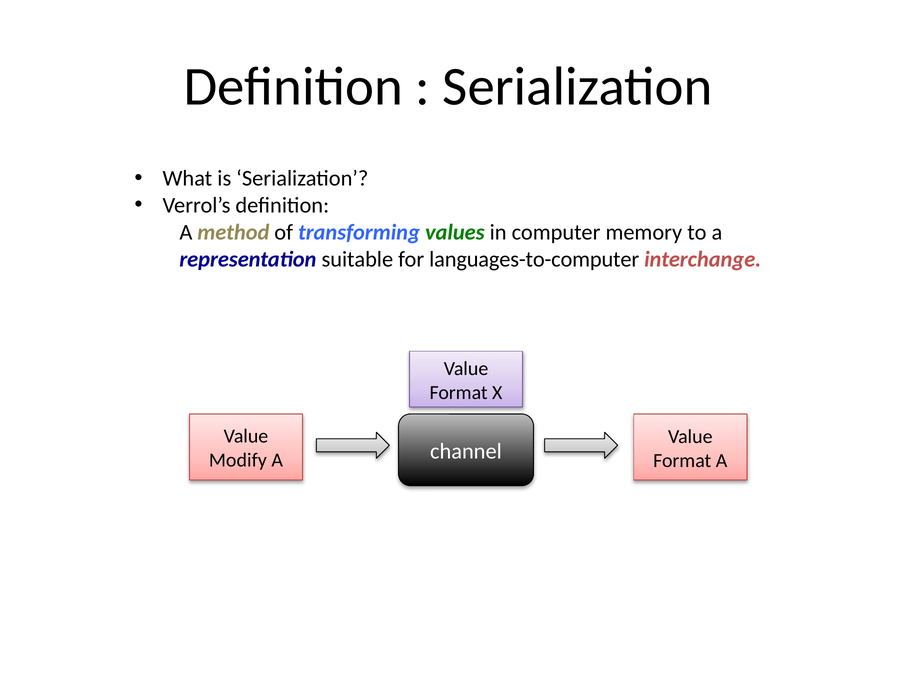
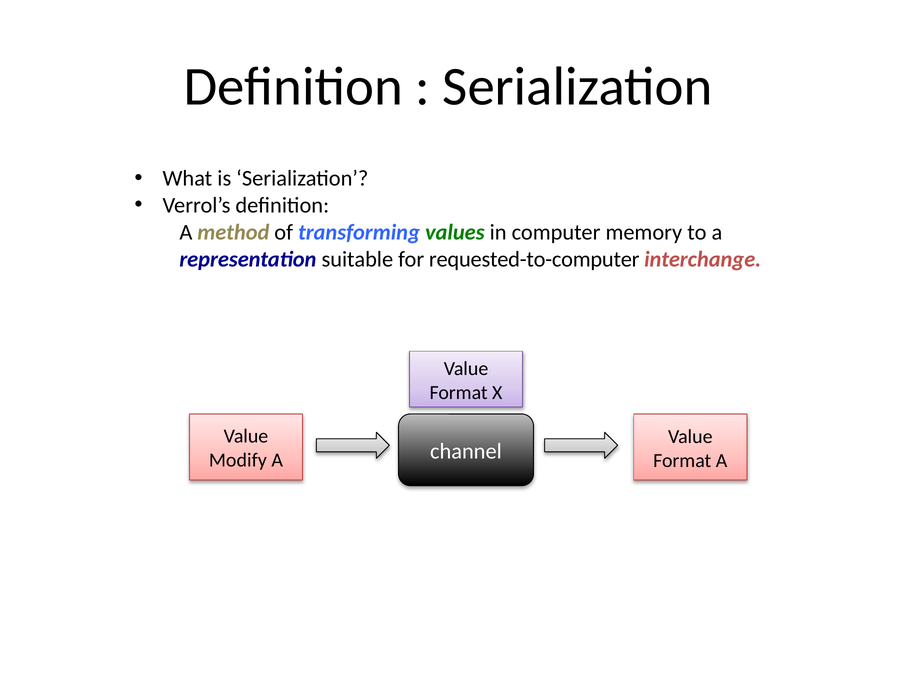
languages-to-computer: languages-to-computer -> requested-to-computer
